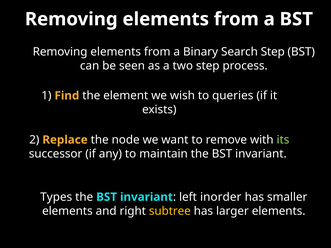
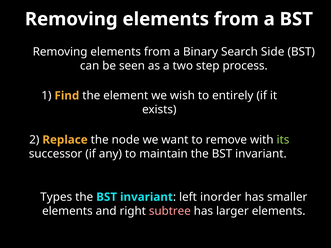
Search Step: Step -> Side
queries: queries -> entirely
subtree colour: yellow -> pink
